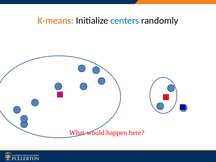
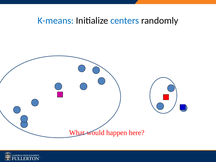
K-means colour: orange -> blue
